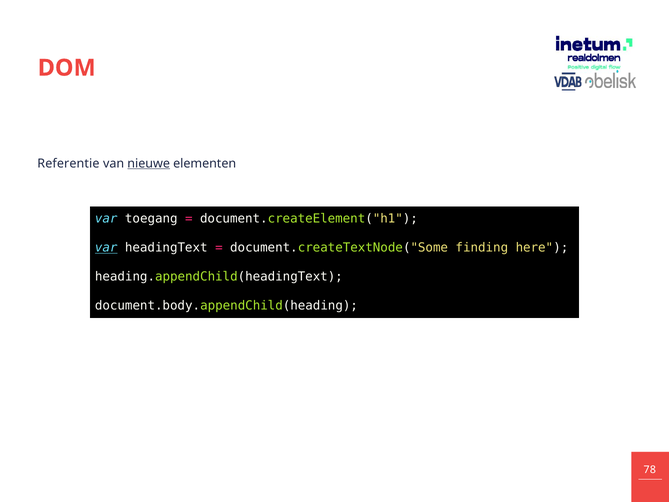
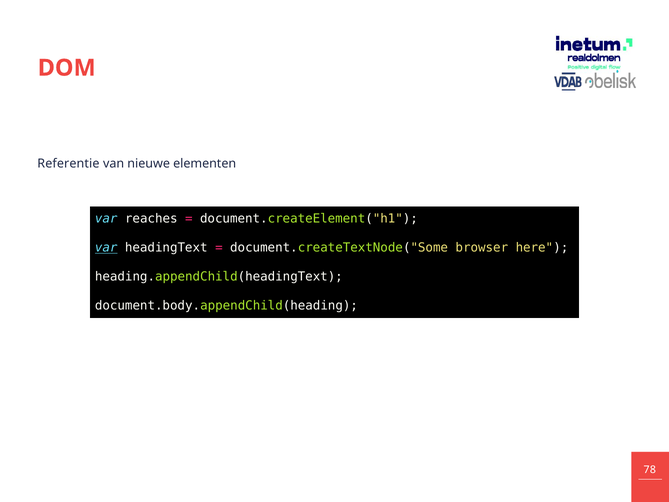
nieuwe underline: present -> none
toegang: toegang -> reaches
finding: finding -> browser
